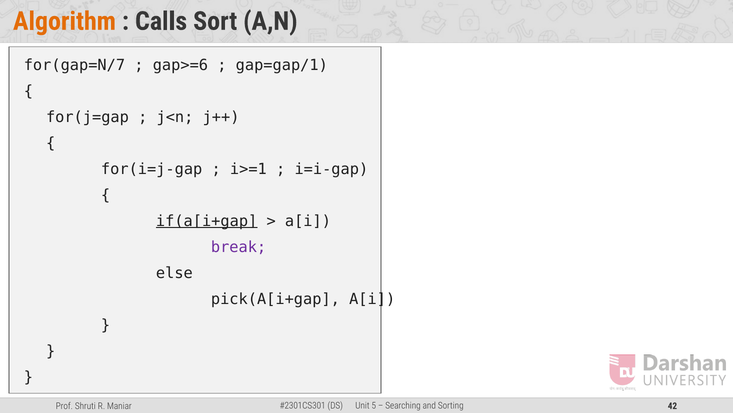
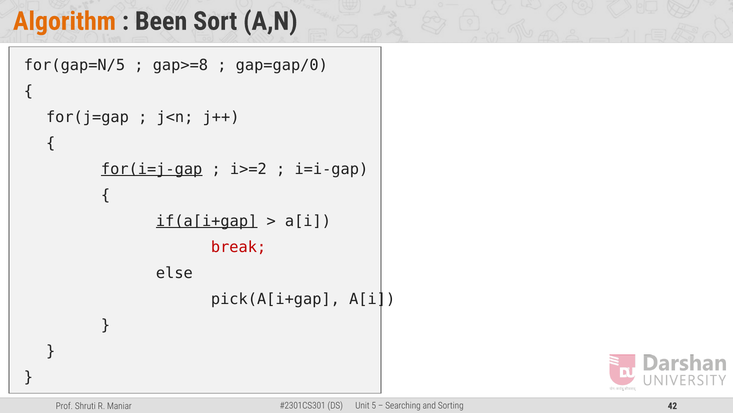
Calls: Calls -> Been
for(gap=N/7: for(gap=N/7 -> for(gap=N/5
gap>=6: gap>=6 -> gap>=8
gap=gap/1: gap=gap/1 -> gap=gap/0
for(i=j-gap underline: none -> present
i>=1: i>=1 -> i>=2
break colour: purple -> red
